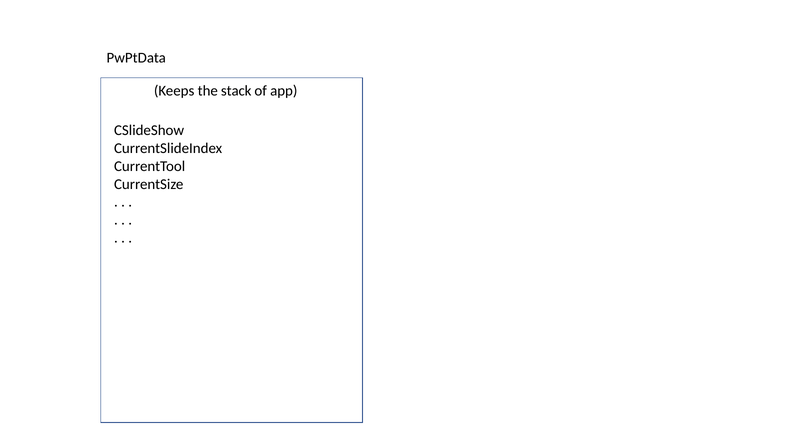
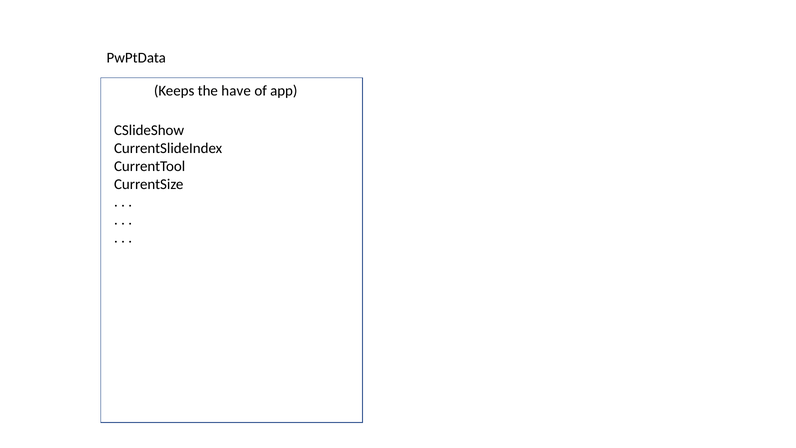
stack: stack -> have
